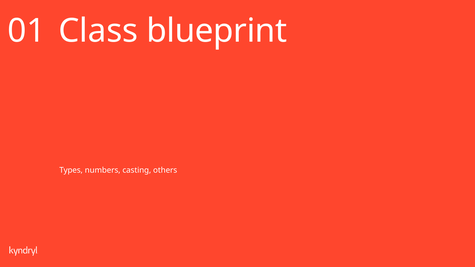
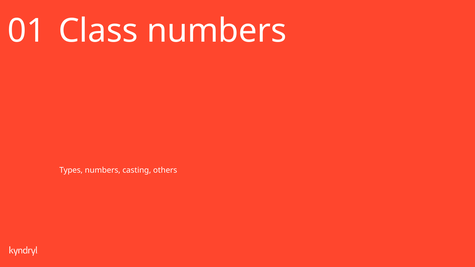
Class blueprint: blueprint -> numbers
